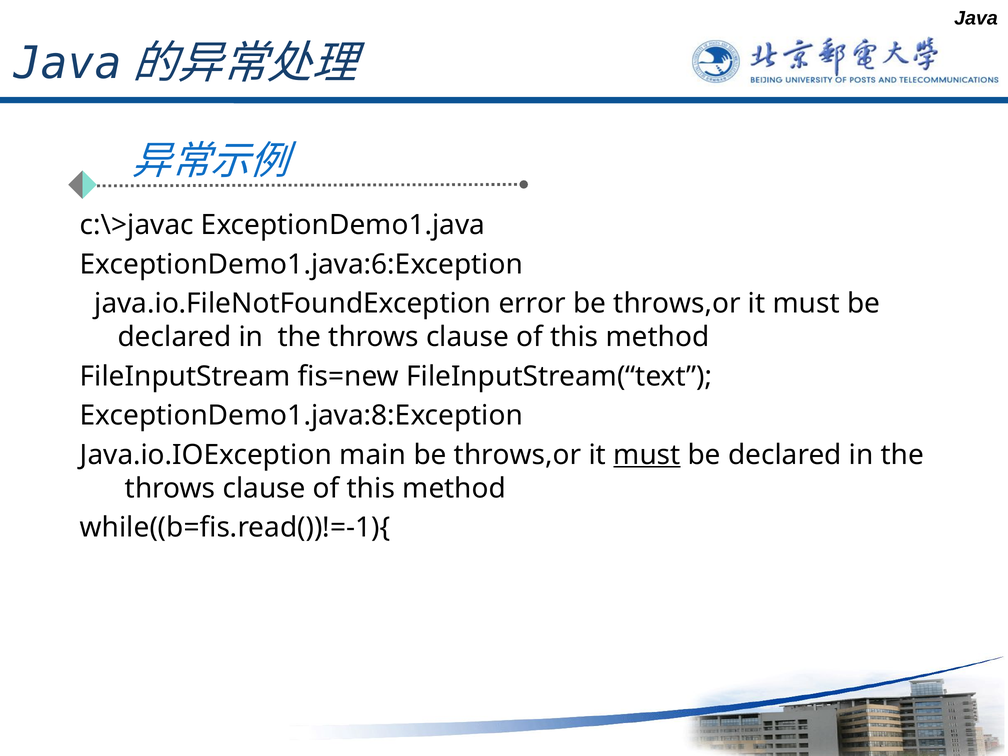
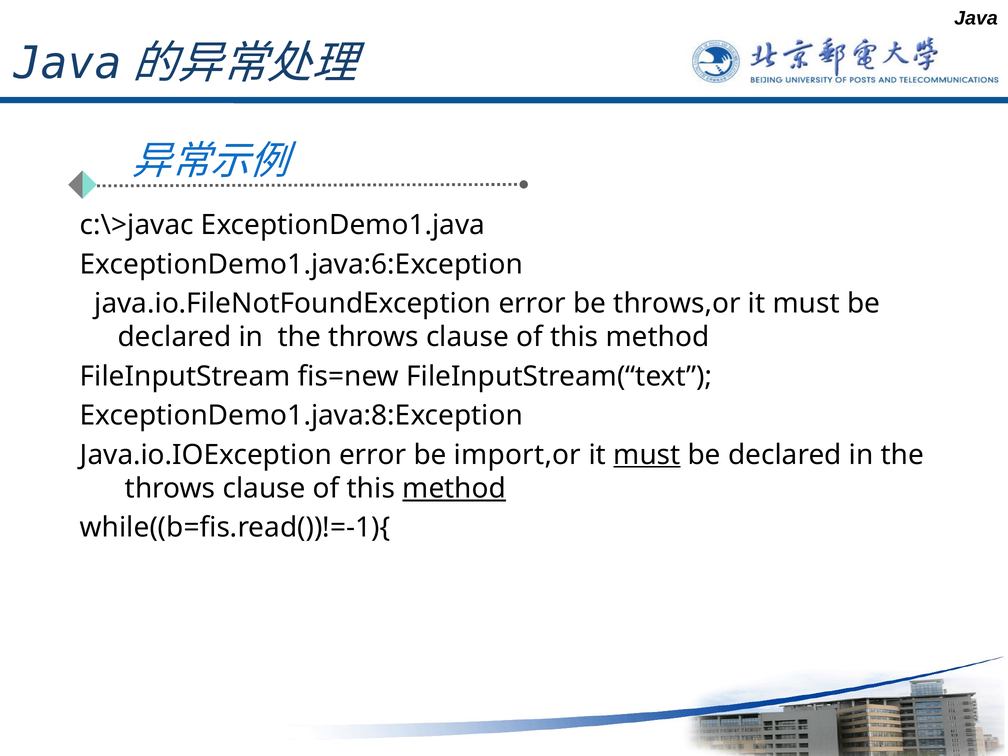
Java.io.IOException main: main -> error
throws,or at (518, 455): throws,or -> import,or
method at (454, 488) underline: none -> present
